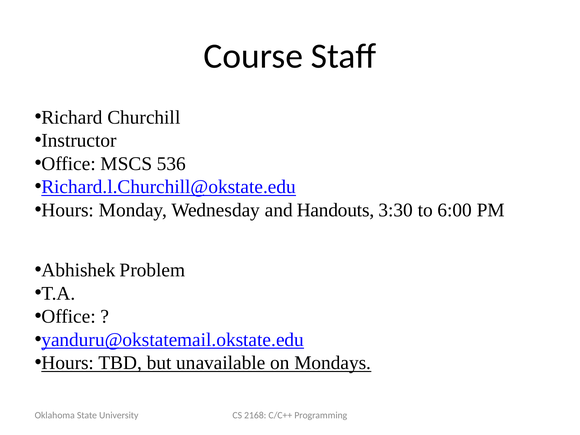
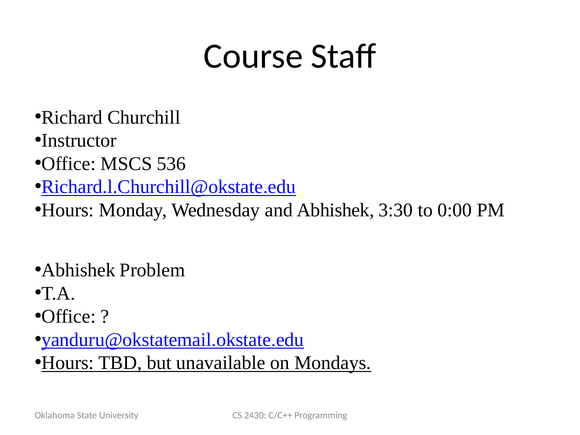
and Handouts: Handouts -> Abhishek
6:00: 6:00 -> 0:00
2168: 2168 -> 2430
